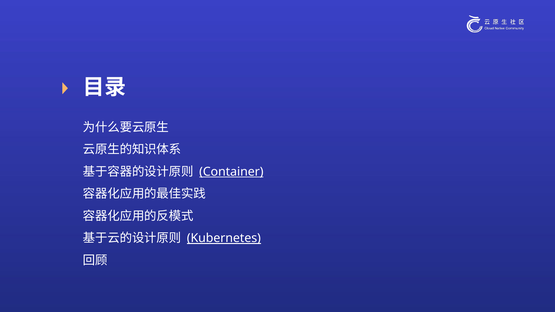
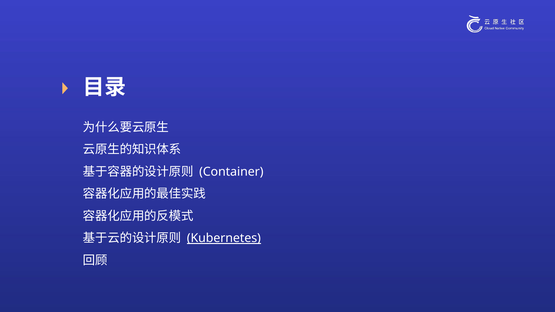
Container underline: present -> none
